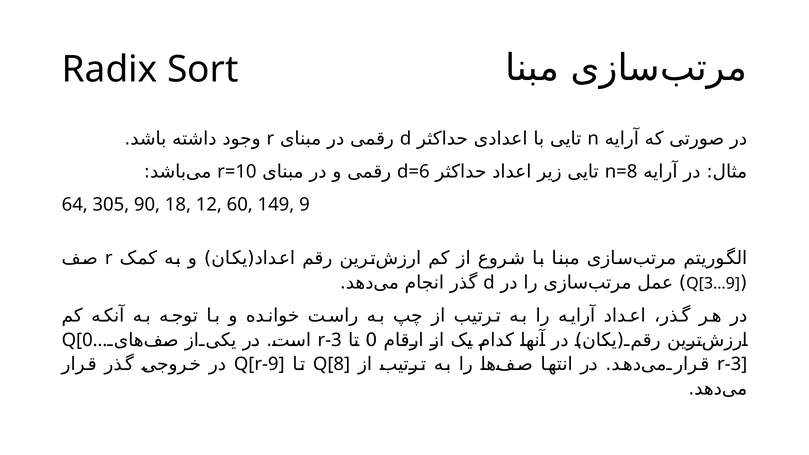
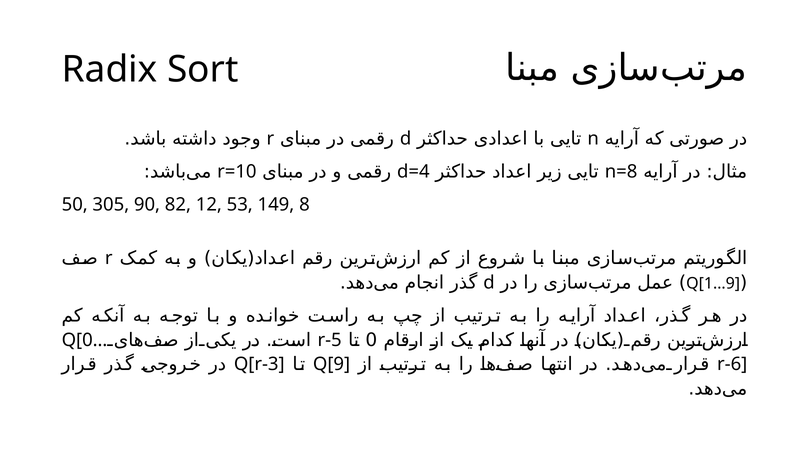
d=6: d=6 -> d=4
64: 64 -> 50
18: 18 -> 82
60: 60 -> 53
9: 9 -> 8
Q[3…9: Q[3…9 -> Q[1…9
r-3 at (330, 340): r-3 -> r-5
Q[r-9: Q[r-9 -> Q[r-3
Q[8: Q[8 -> Q[9
r-3 at (732, 364): r-3 -> r-6
